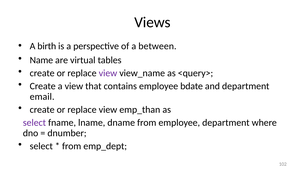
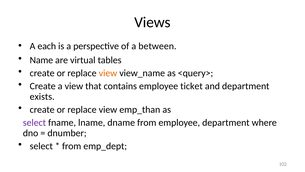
birth: birth -> each
view at (108, 73) colour: purple -> orange
bdate: bdate -> ticket
email: email -> exists
